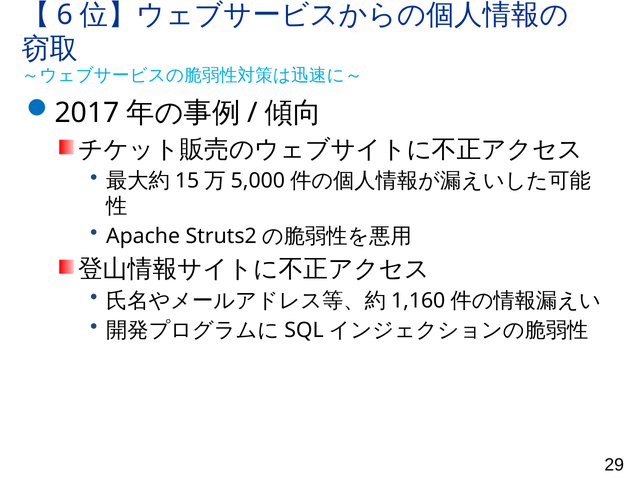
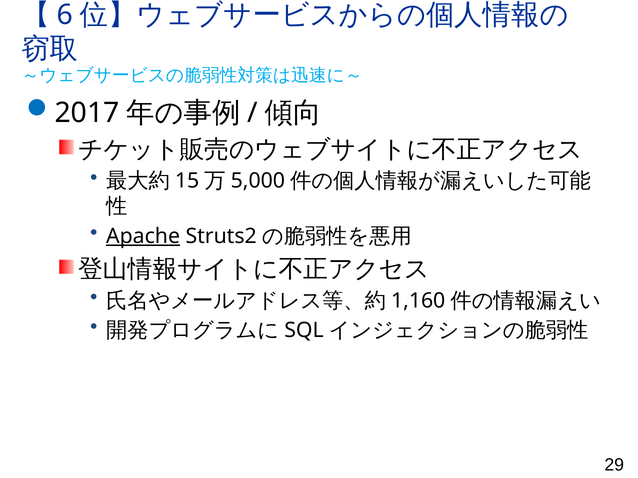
Apache underline: none -> present
